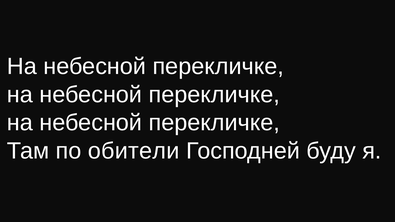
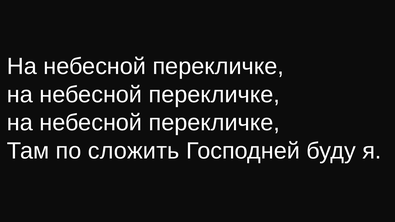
обители: обители -> сложить
